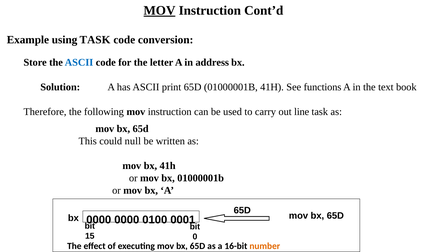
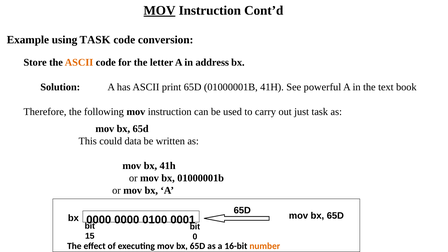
ASCII at (79, 63) colour: blue -> orange
functions: functions -> powerful
line: line -> just
null: null -> data
